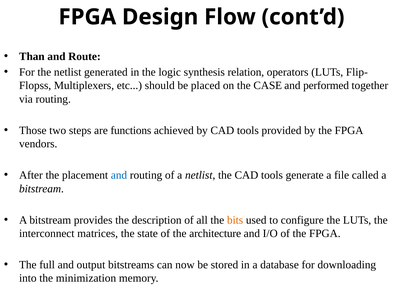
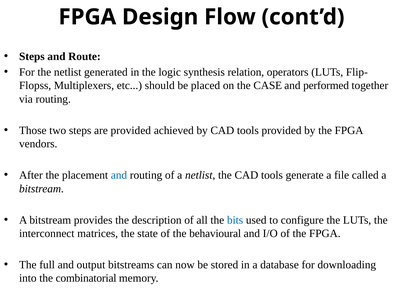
Than at (32, 57): Than -> Steps
are functions: functions -> provided
bits colour: orange -> blue
architecture: architecture -> behavioural
minimization: minimization -> combinatorial
